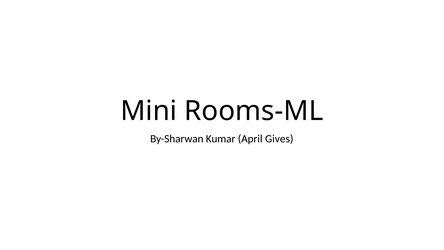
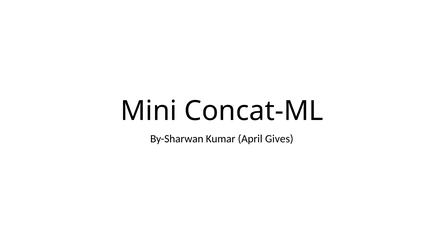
Rooms-ML: Rooms-ML -> Concat-ML
